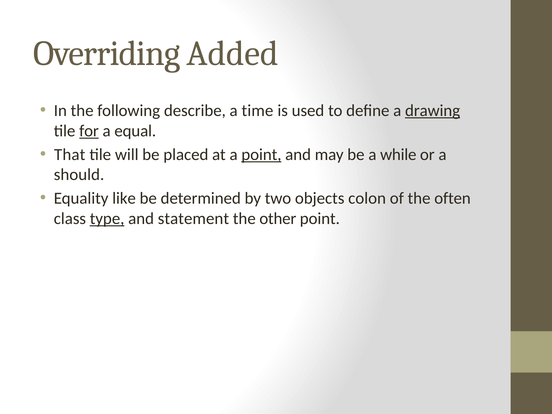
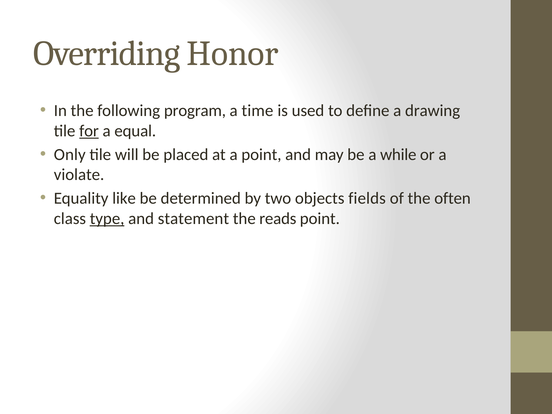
Added: Added -> Honor
describe: describe -> program
drawing underline: present -> none
That: That -> Only
point at (261, 154) underline: present -> none
should: should -> violate
colon: colon -> fields
other: other -> reads
